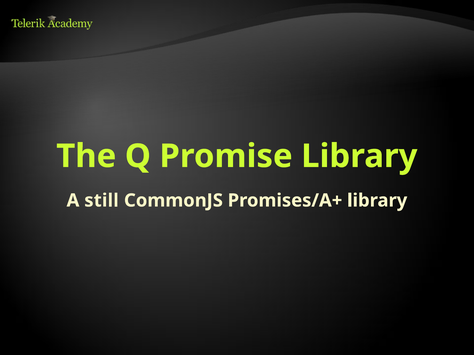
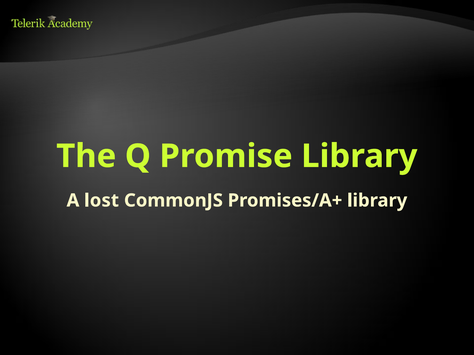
still: still -> lost
